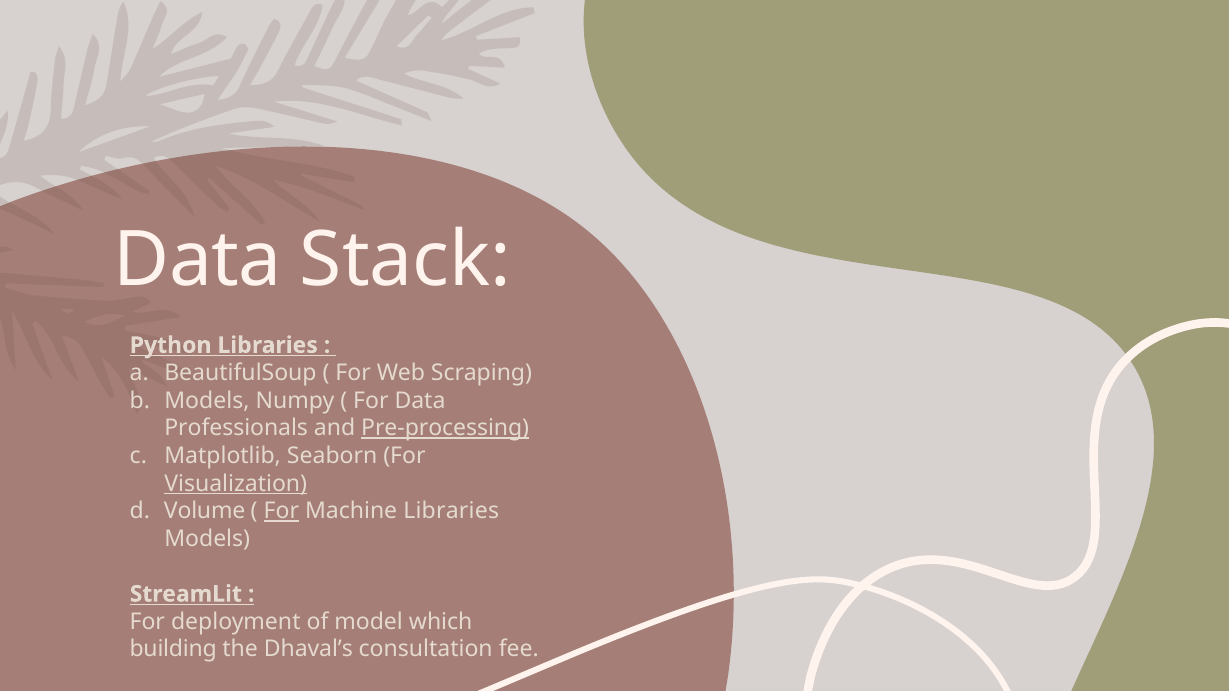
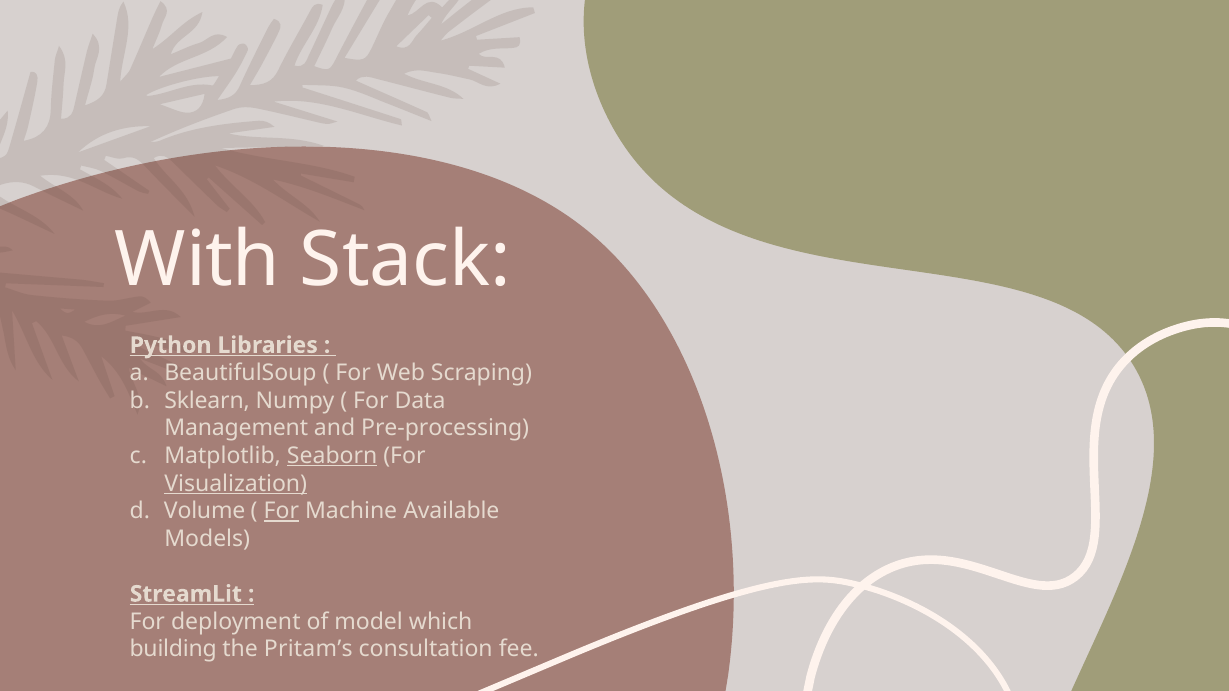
Data at (198, 260): Data -> With
Models at (207, 401): Models -> Sklearn
Professionals: Professionals -> Management
Pre-processing underline: present -> none
Seaborn underline: none -> present
Machine Libraries: Libraries -> Available
Dhaval’s: Dhaval’s -> Pritam’s
